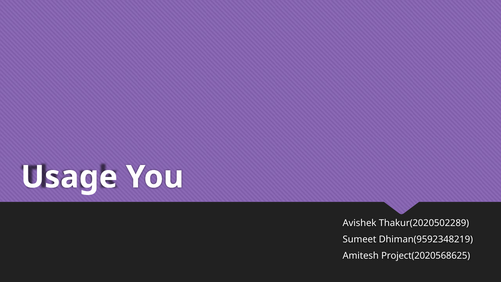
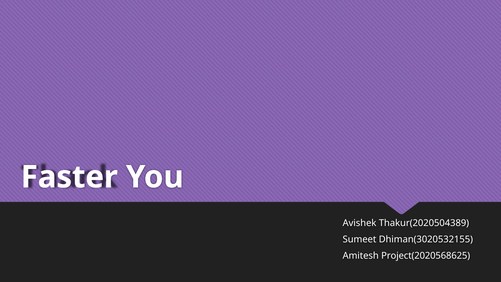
Usage: Usage -> Faster
Thakur(2020502289: Thakur(2020502289 -> Thakur(2020504389
Dhiman(9592348219: Dhiman(9592348219 -> Dhiman(3020532155
